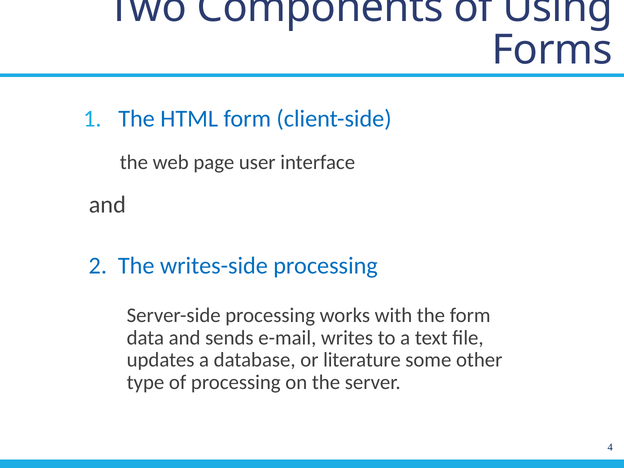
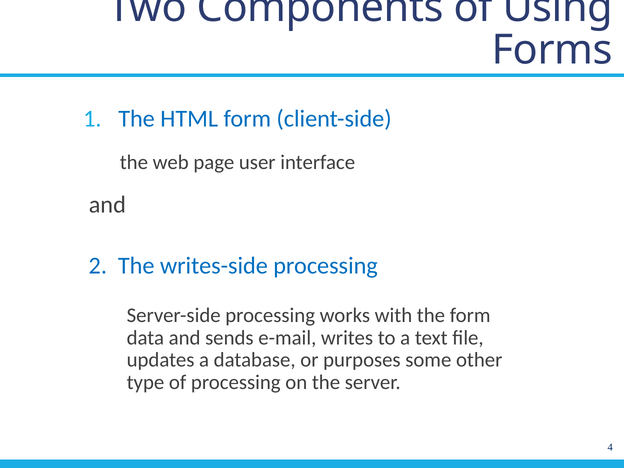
literature: literature -> purposes
